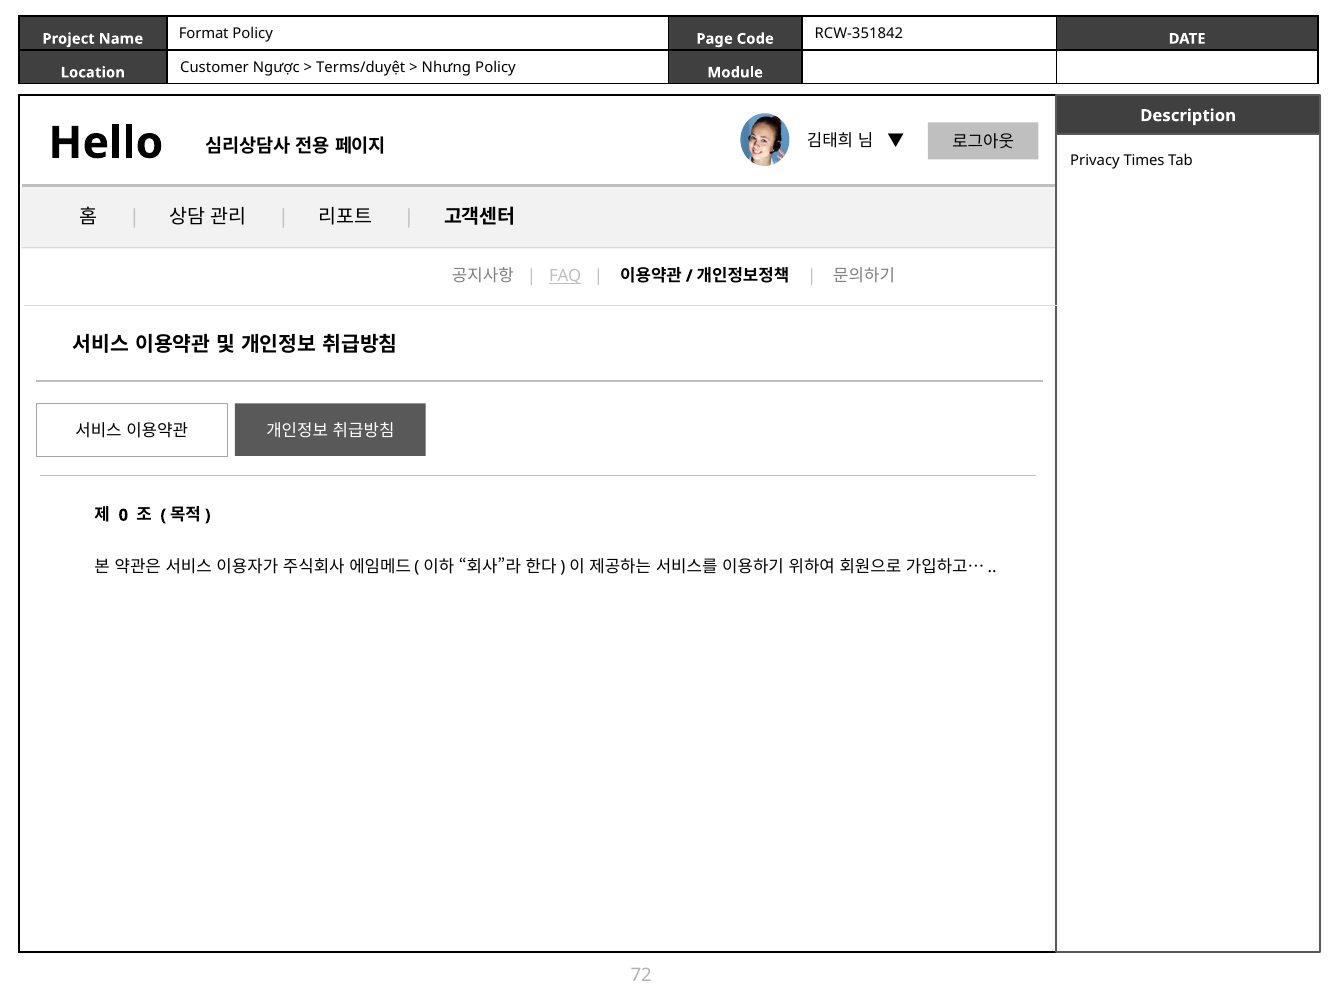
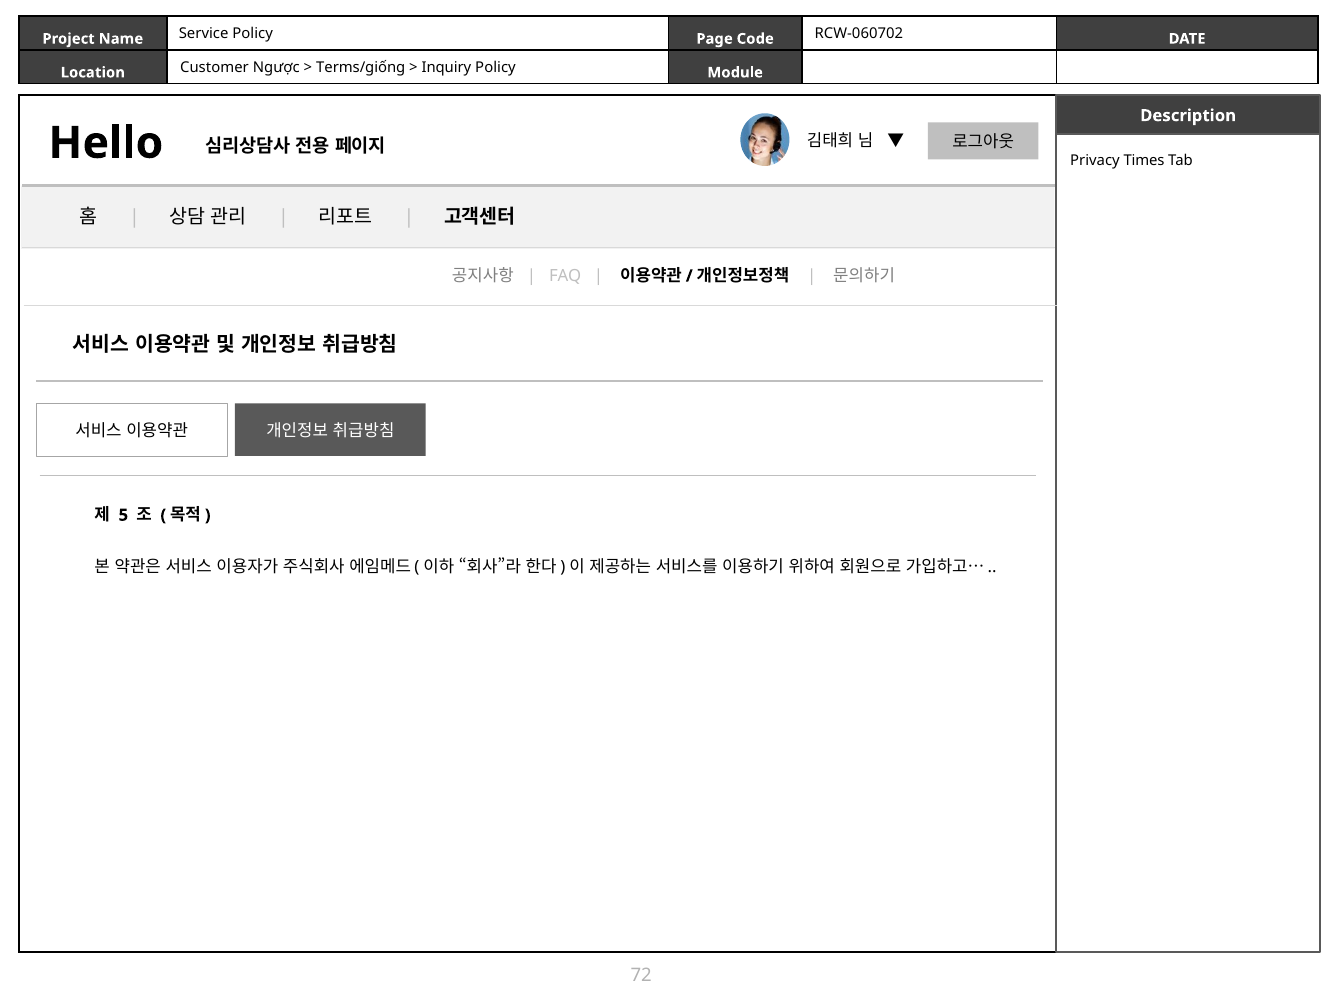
Format: Format -> Service
RCW-351842: RCW-351842 -> RCW-060702
Terms/duyệt: Terms/duyệt -> Terms/giống
Nhưng: Nhưng -> Inquiry
FAQ underline: present -> none
0: 0 -> 5
